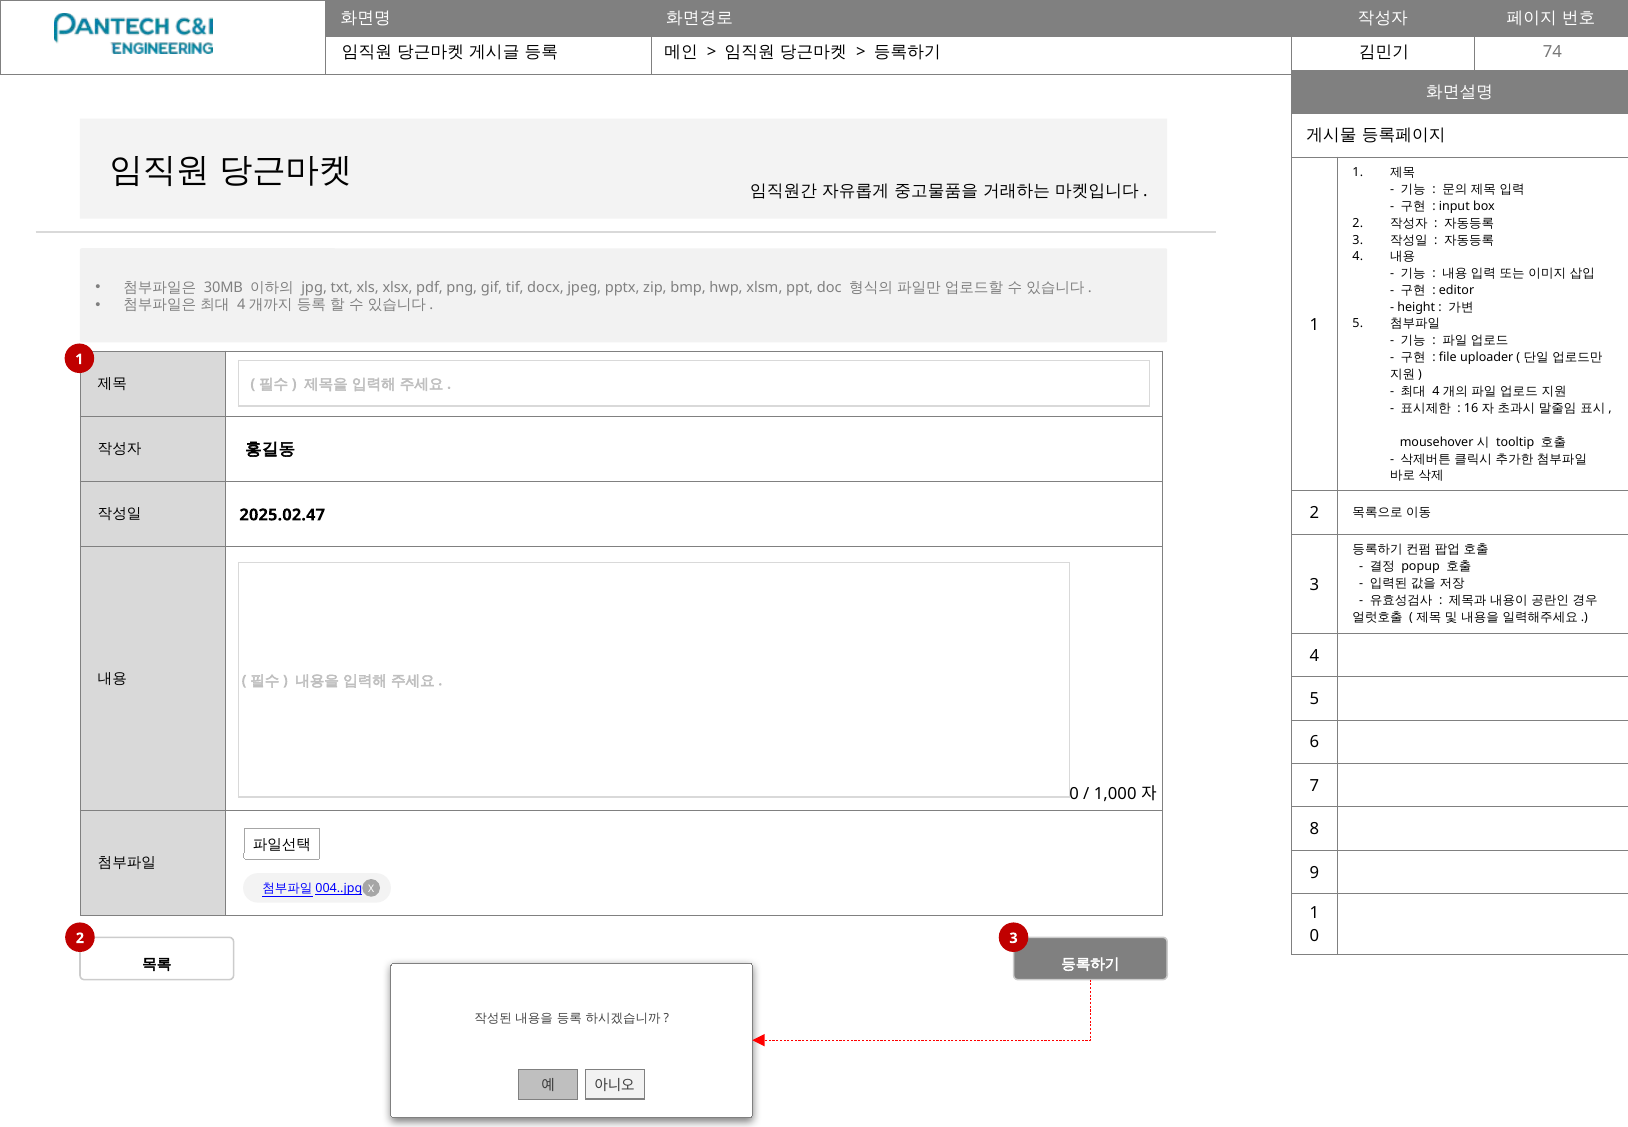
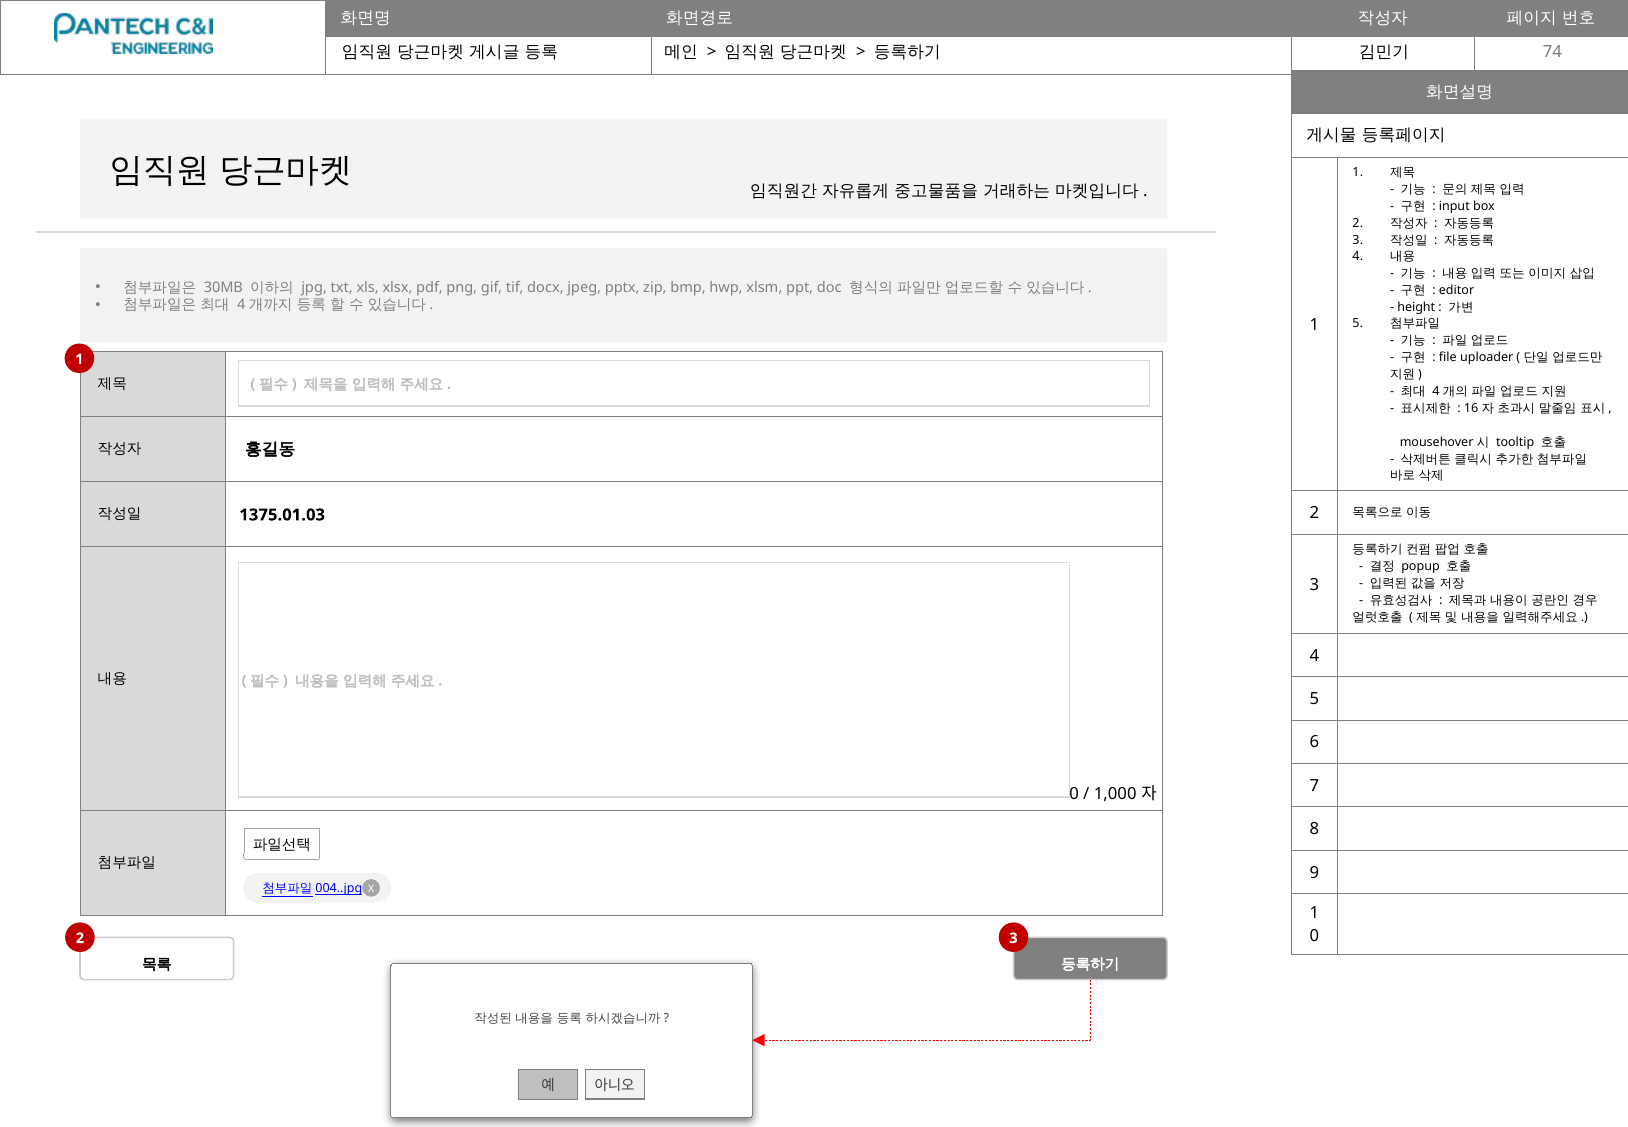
2025.02.47: 2025.02.47 -> 1375.01.03
